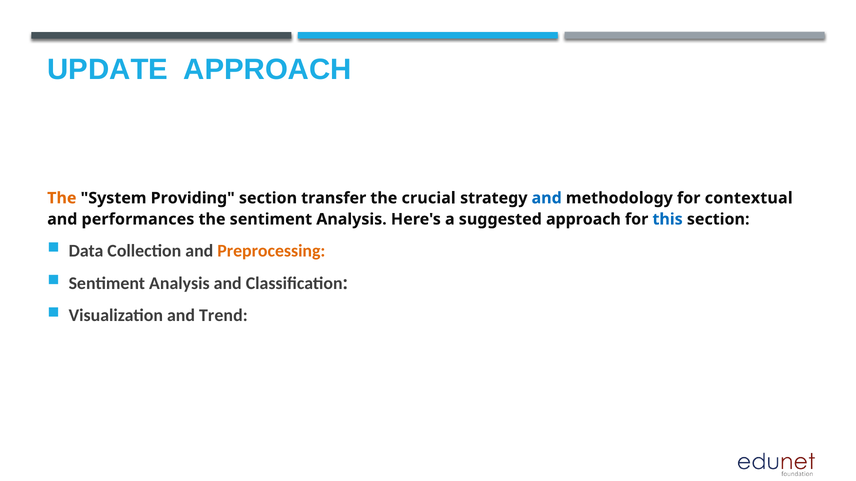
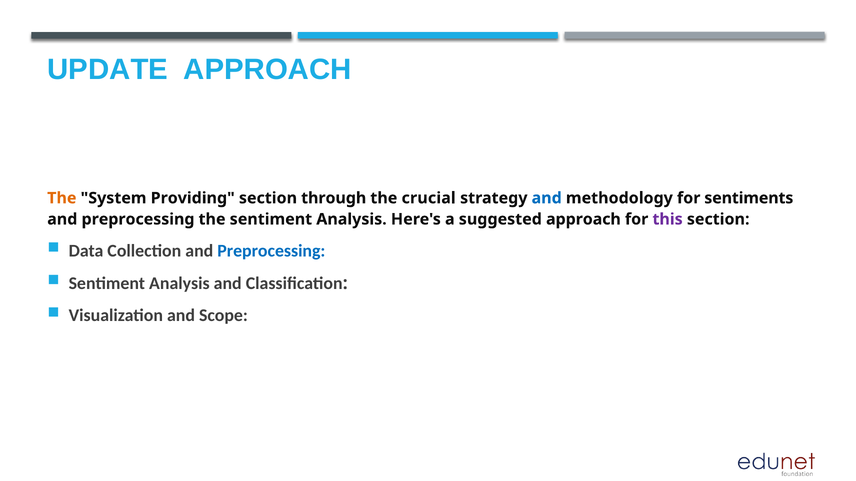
transfer: transfer -> through
contextual: contextual -> sentiments
performances at (138, 219): performances -> preprocessing
this colour: blue -> purple
Preprocessing at (271, 251) colour: orange -> blue
Trend: Trend -> Scope
